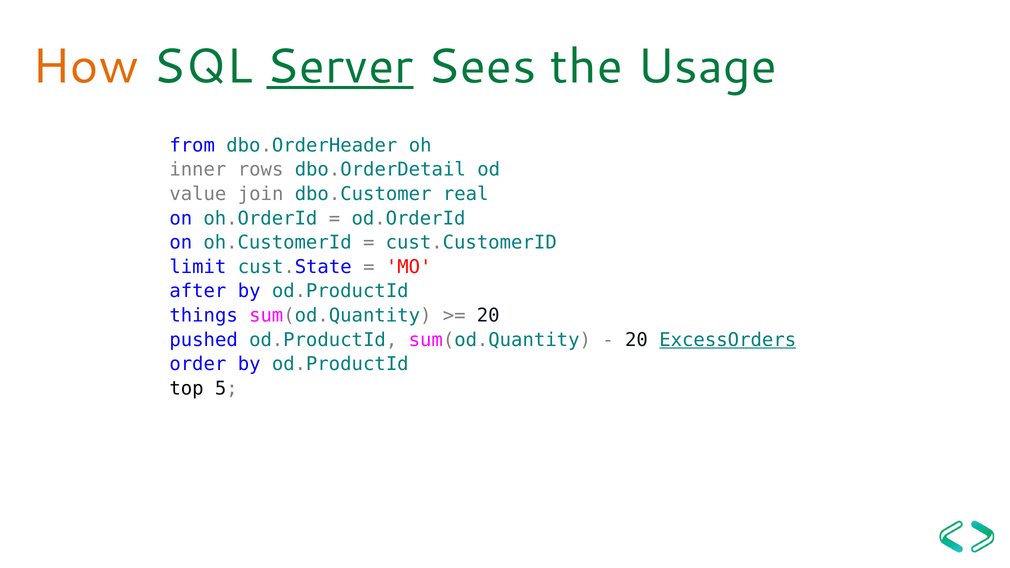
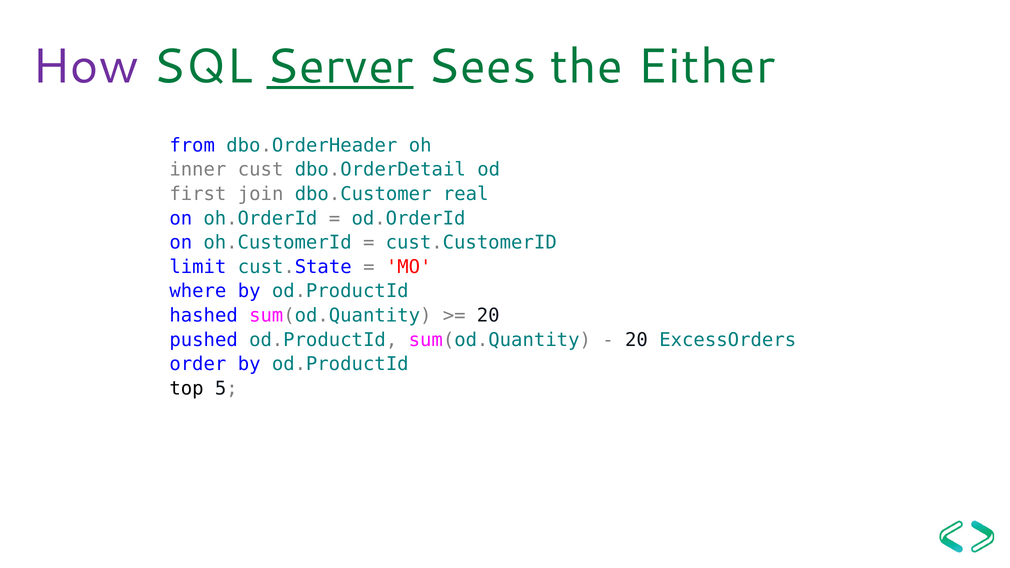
How colour: orange -> purple
Usage: Usage -> Either
rows: rows -> cust
value: value -> first
after: after -> where
things: things -> hashed
ExcessOrders underline: present -> none
